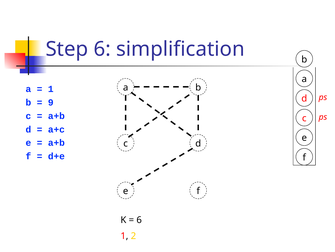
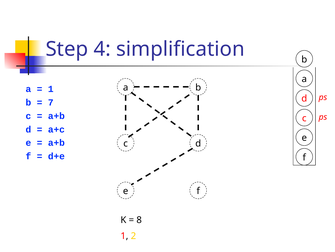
Step 6: 6 -> 4
9: 9 -> 7
6 at (139, 219): 6 -> 8
